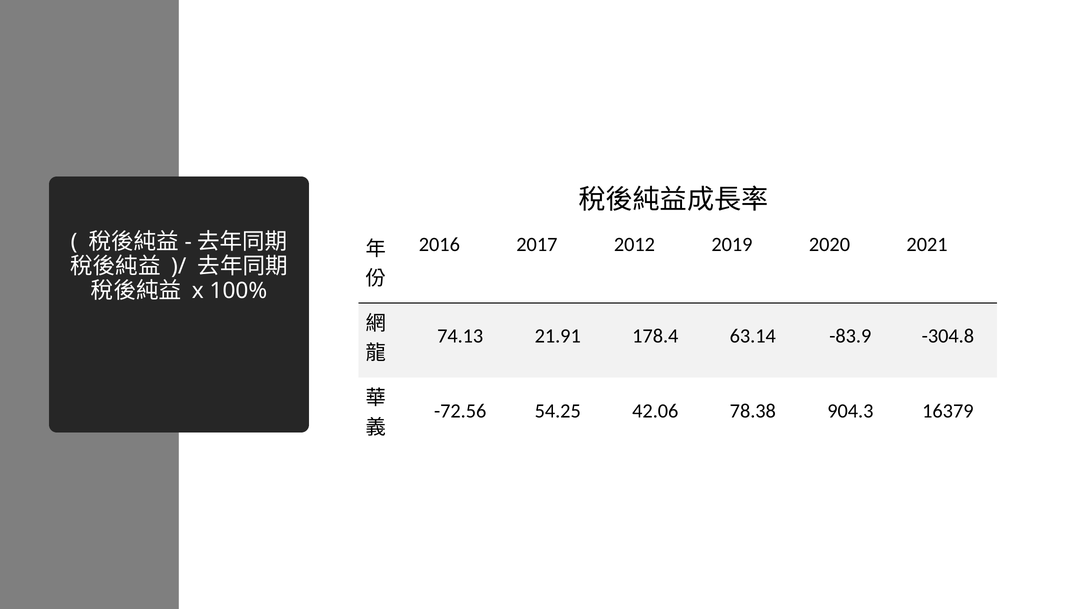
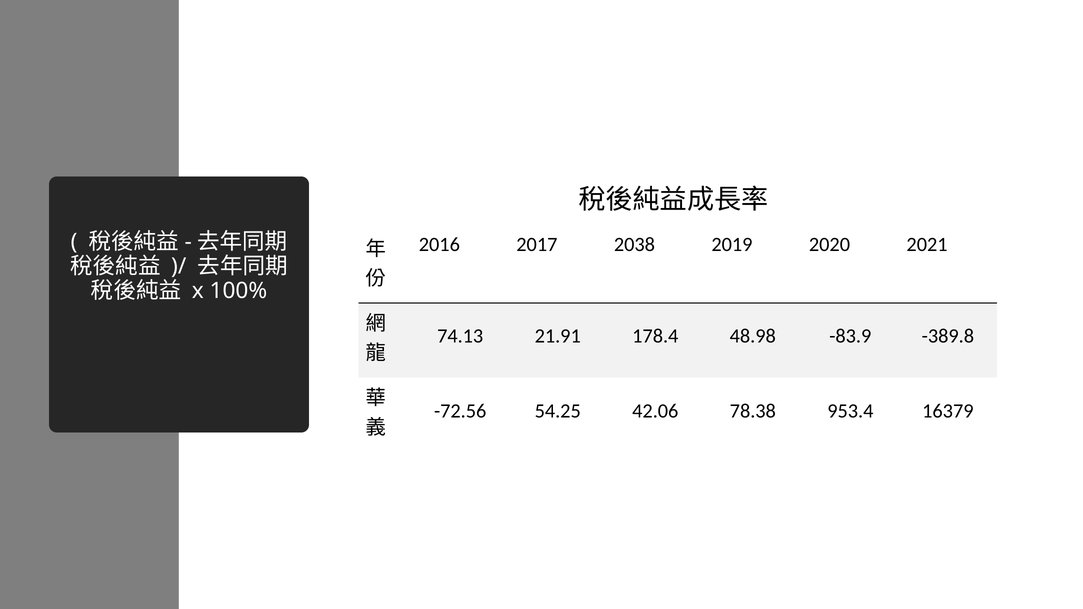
2012: 2012 -> 2038
63.14: 63.14 -> 48.98
-304.8: -304.8 -> -389.8
904.3: 904.3 -> 953.4
